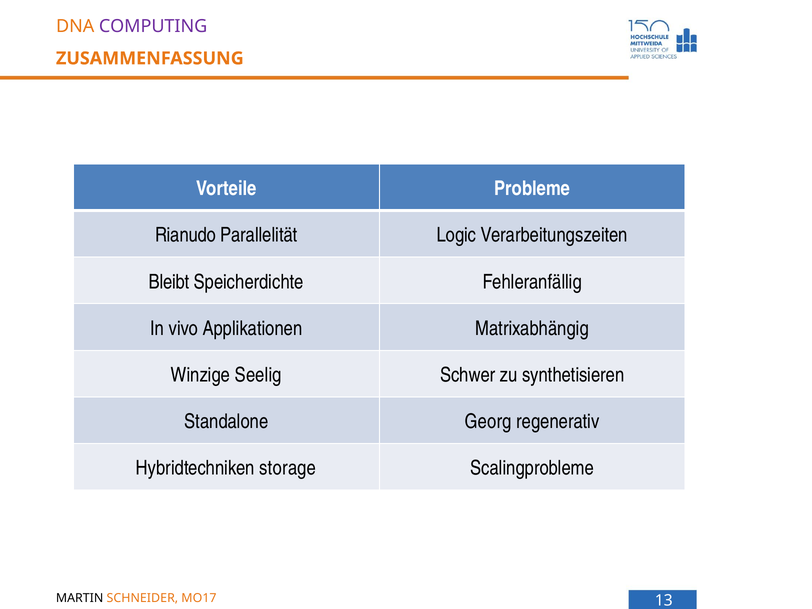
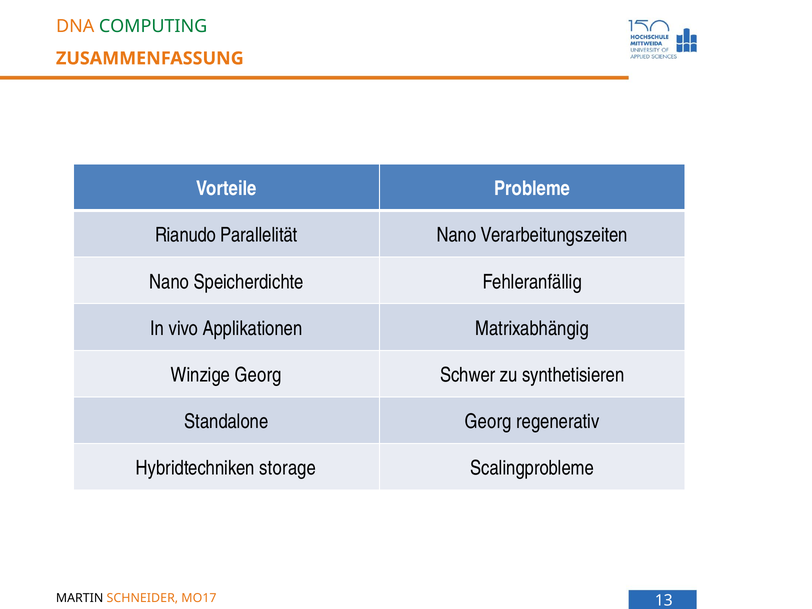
COMPUTING colour: purple -> green
Parallelität Logic: Logic -> Nano
Bleibt at (169, 282): Bleibt -> Nano
Winzige Seelig: Seelig -> Georg
